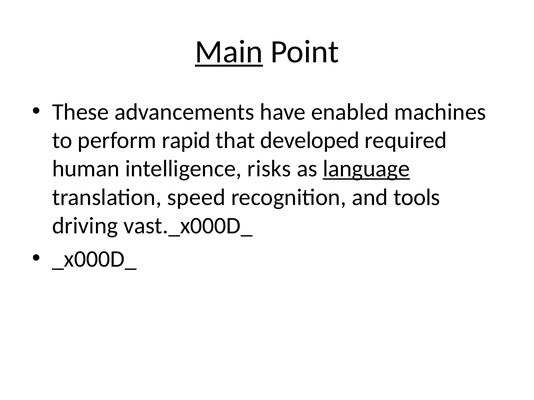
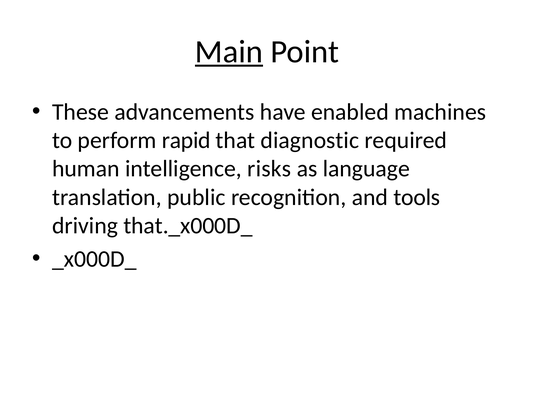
developed: developed -> diagnostic
language underline: present -> none
speed: speed -> public
vast._x000D_: vast._x000D_ -> that._x000D_
